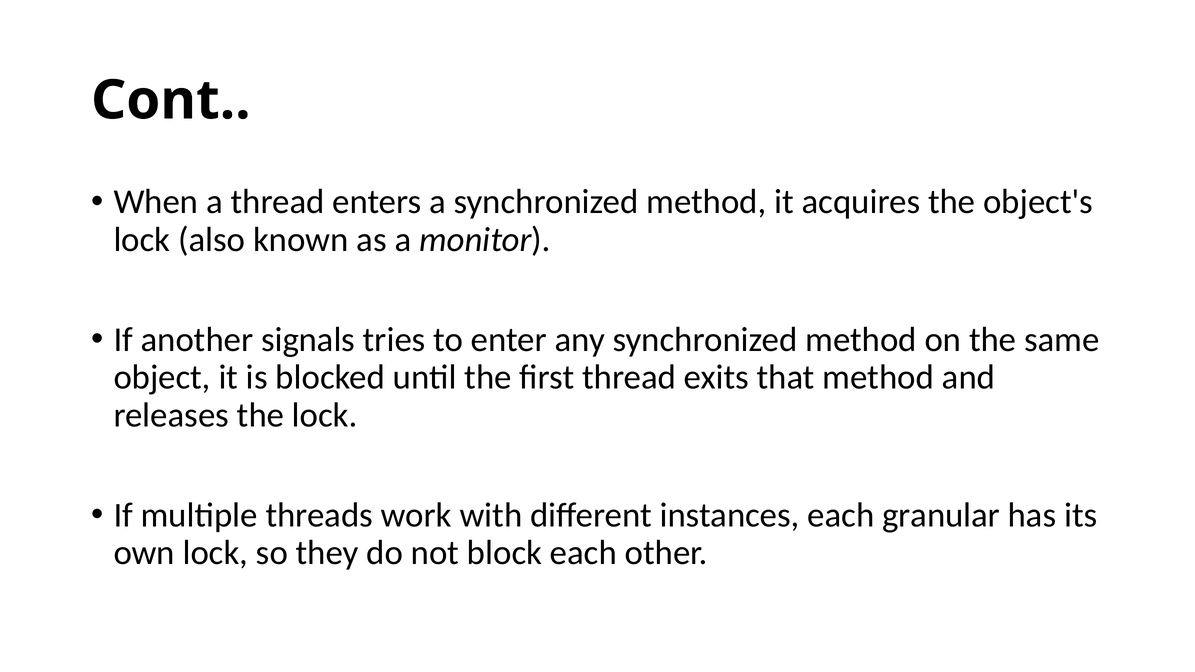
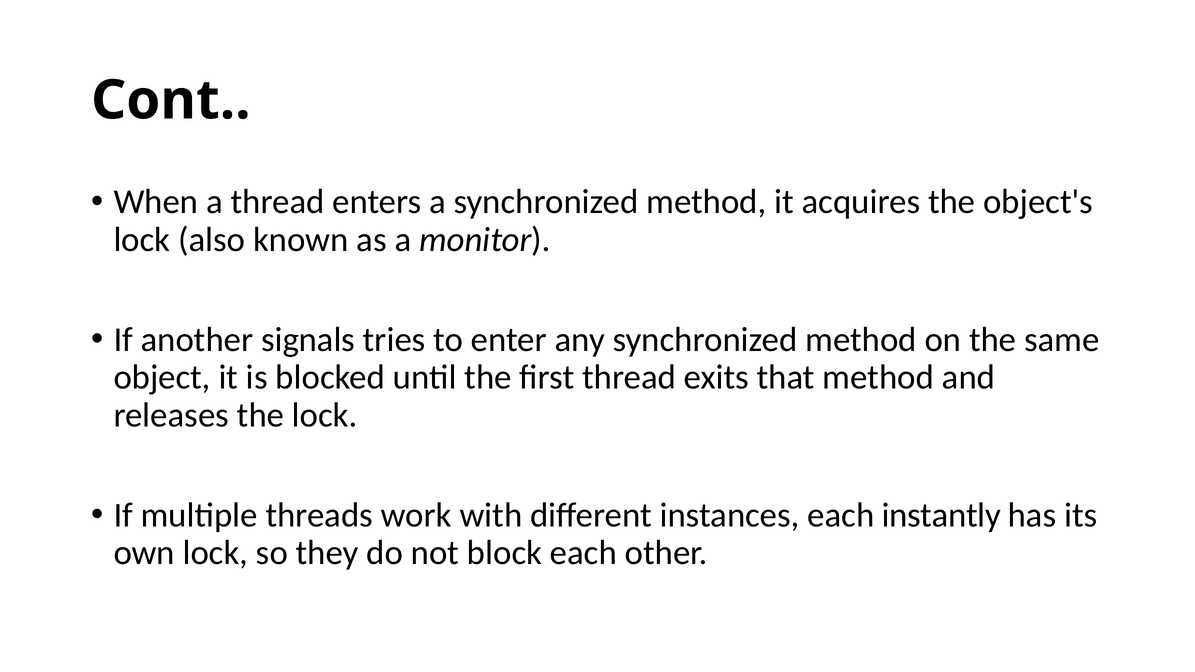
granular: granular -> instantly
